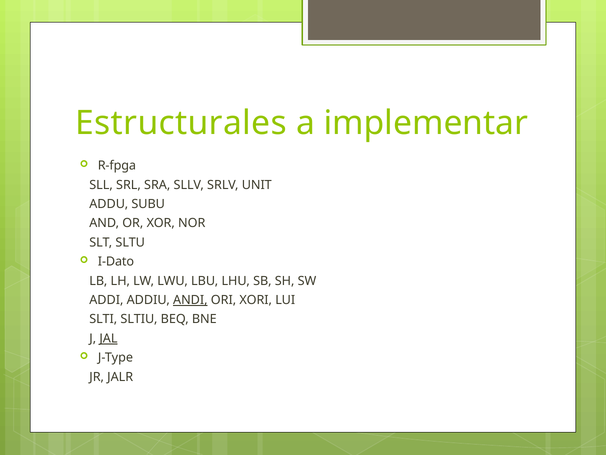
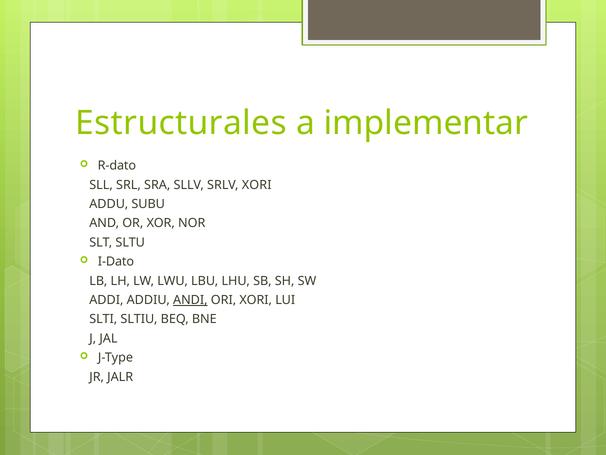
R-fpga: R-fpga -> R-dato
SRLV UNIT: UNIT -> XORI
JAL underline: present -> none
